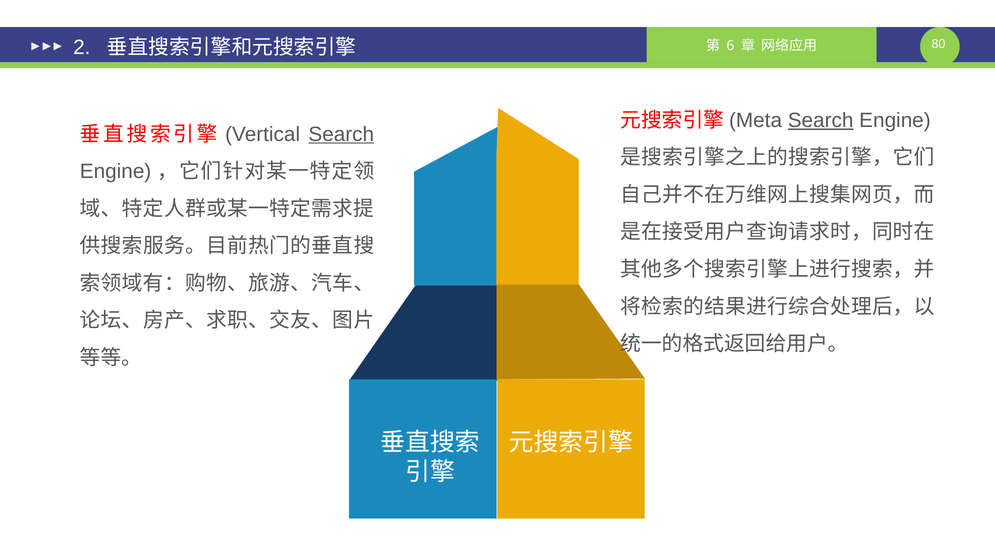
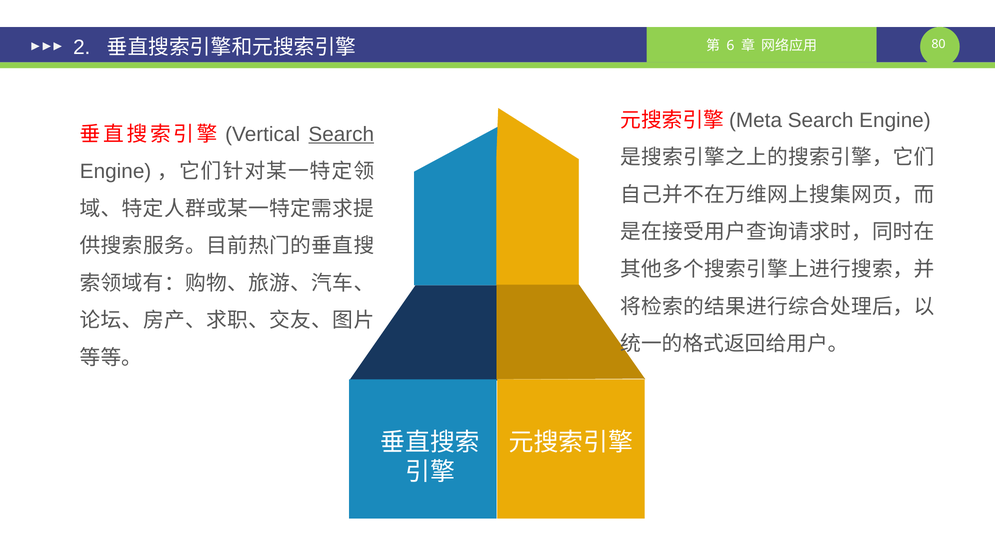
Search at (821, 120) underline: present -> none
